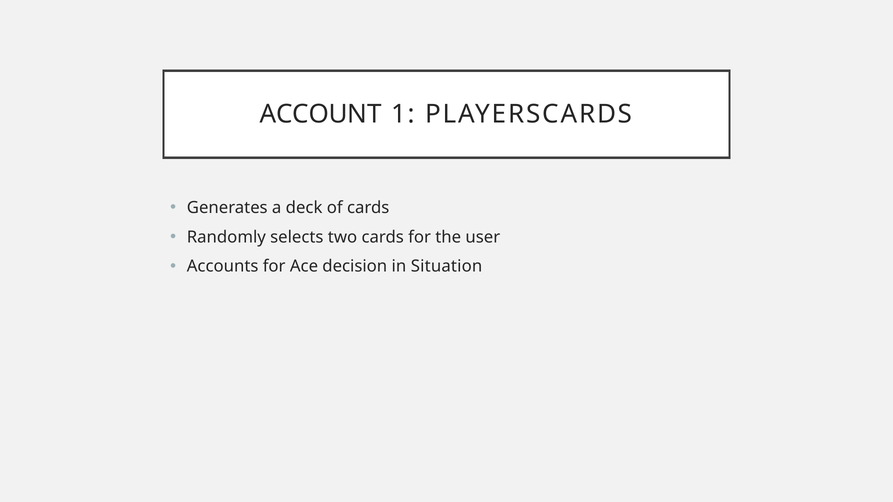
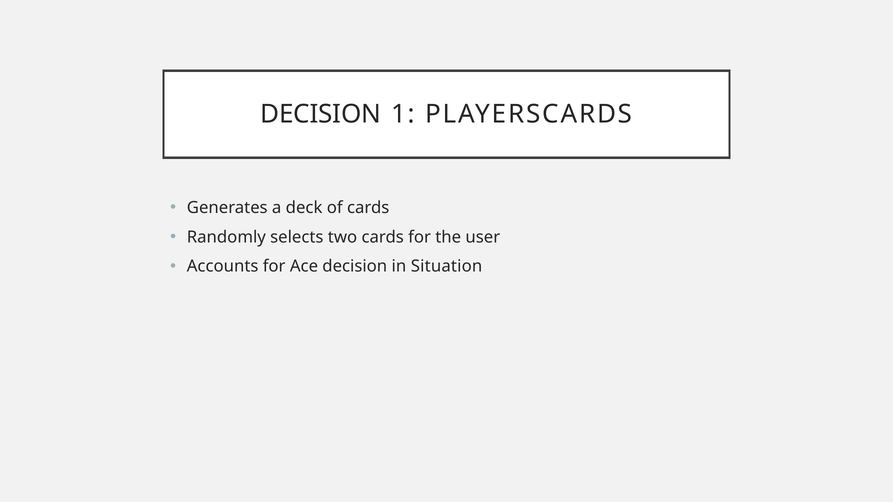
ACCOUNT at (321, 114): ACCOUNT -> DECISION
